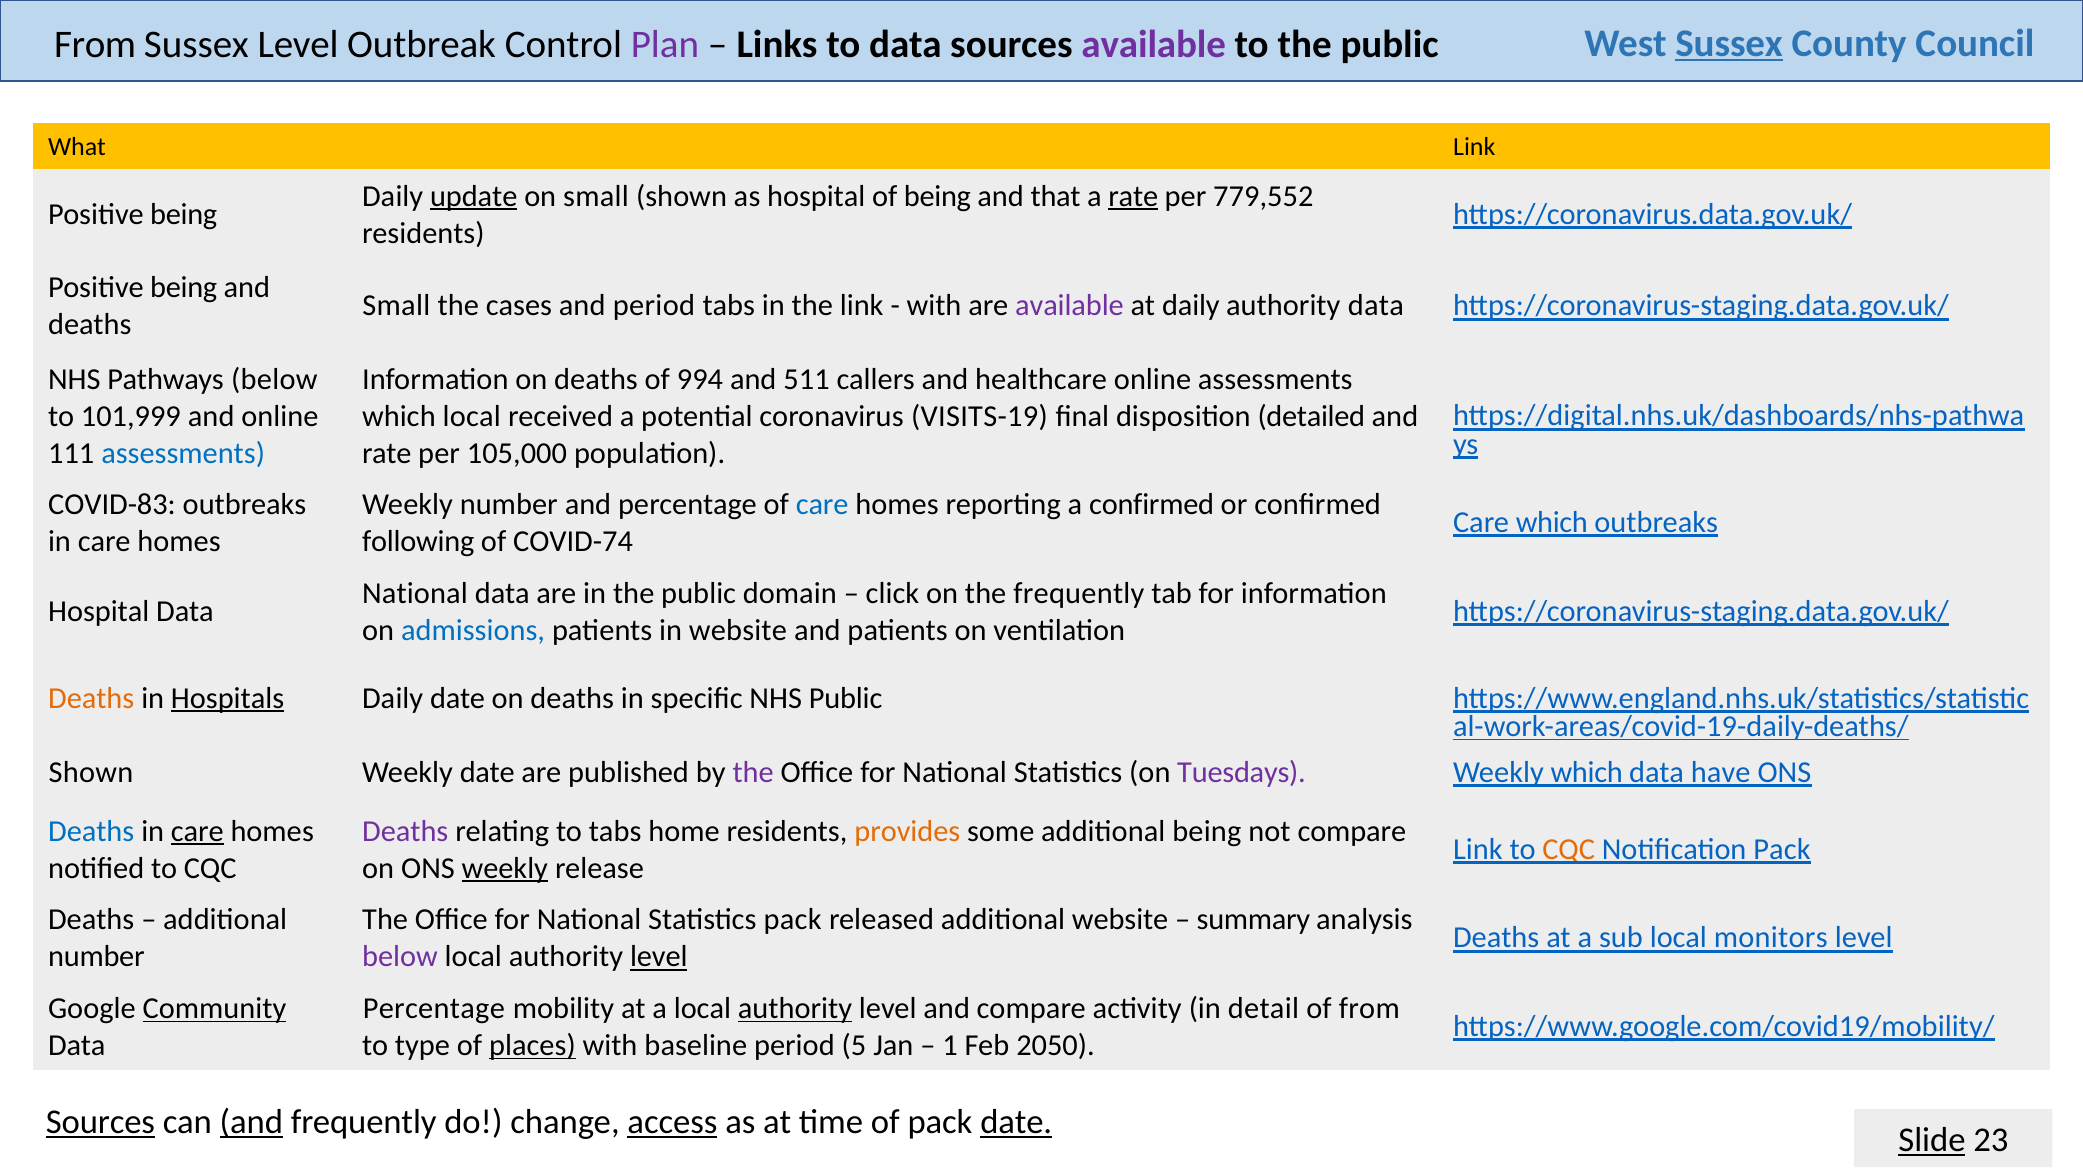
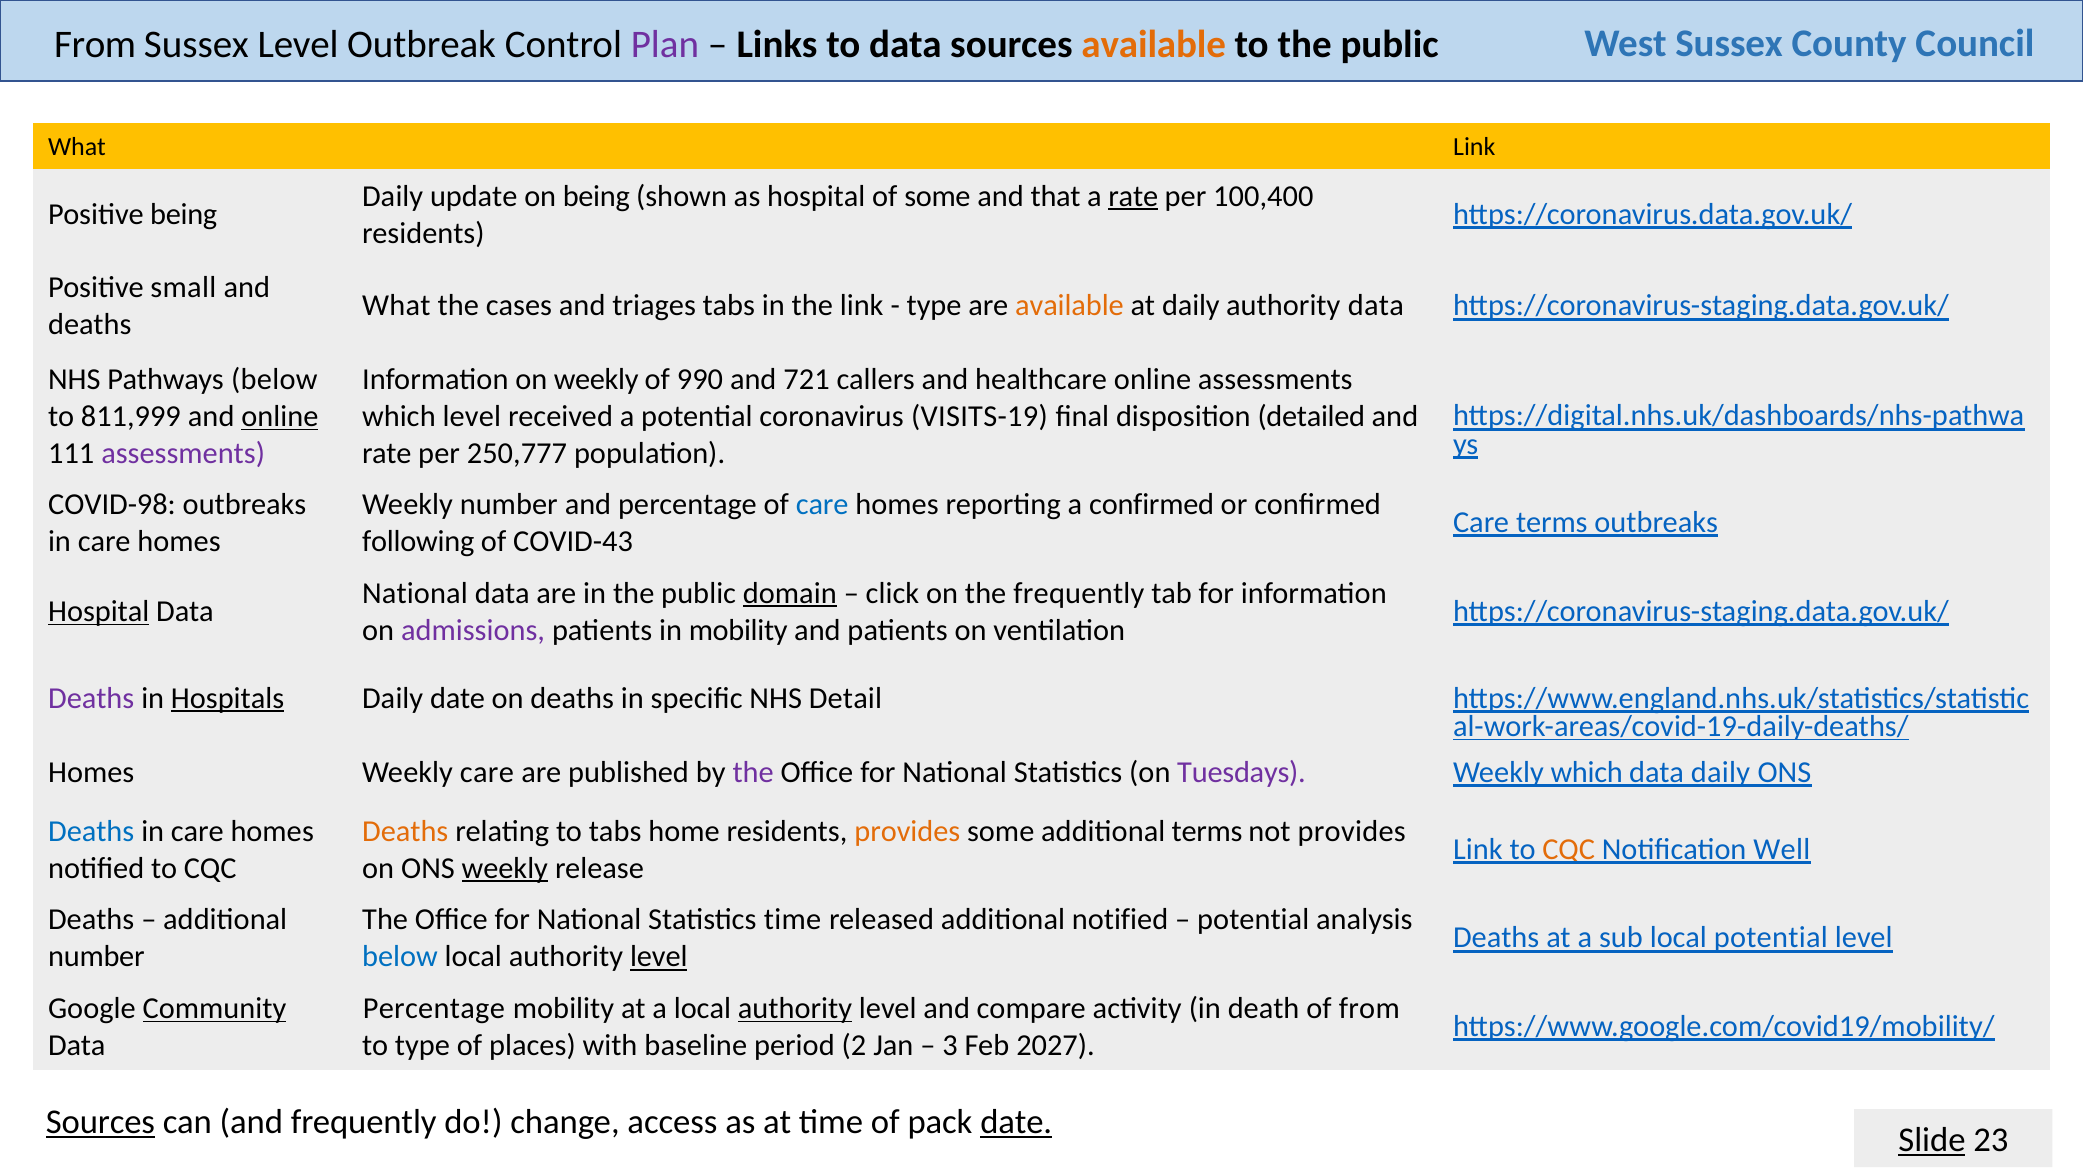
Sussex at (1729, 44) underline: present -> none
available at (1154, 44) colour: purple -> orange
update underline: present -> none
on small: small -> being
of being: being -> some
779,552: 779,552 -> 100,400
being at (184, 287): being -> small
Small at (396, 306): Small -> What
and period: period -> triages
with at (934, 306): with -> type
available at (1069, 306) colour: purple -> orange
Information on deaths: deaths -> weekly
994: 994 -> 990
511: 511 -> 721
101,999: 101,999 -> 811,999
online at (280, 416) underline: none -> present
which local: local -> level
assessments at (183, 453) colour: blue -> purple
105,000: 105,000 -> 250,777
COVID-83: COVID-83 -> COVID-98
Care which: which -> terms
COVID-74: COVID-74 -> COVID-43
domain underline: none -> present
Hospital at (99, 611) underline: none -> present
admissions colour: blue -> purple
in website: website -> mobility
Deaths at (91, 698) colour: orange -> purple
NHS Public: Public -> Detail
Shown at (91, 772): Shown -> Homes
Weekly date: date -> care
data have: have -> daily
care at (197, 831) underline: present -> none
Deaths at (405, 831) colour: purple -> orange
additional being: being -> terms
not compare: compare -> provides
Notification Pack: Pack -> Well
Statistics pack: pack -> time
additional website: website -> notified
summary at (1253, 920): summary -> potential
local monitors: monitors -> potential
below at (400, 957) colour: purple -> blue
detail: detail -> death
places underline: present -> none
5: 5 -> 2
1: 1 -> 3
2050: 2050 -> 2027
and at (251, 1122) underline: present -> none
access underline: present -> none
